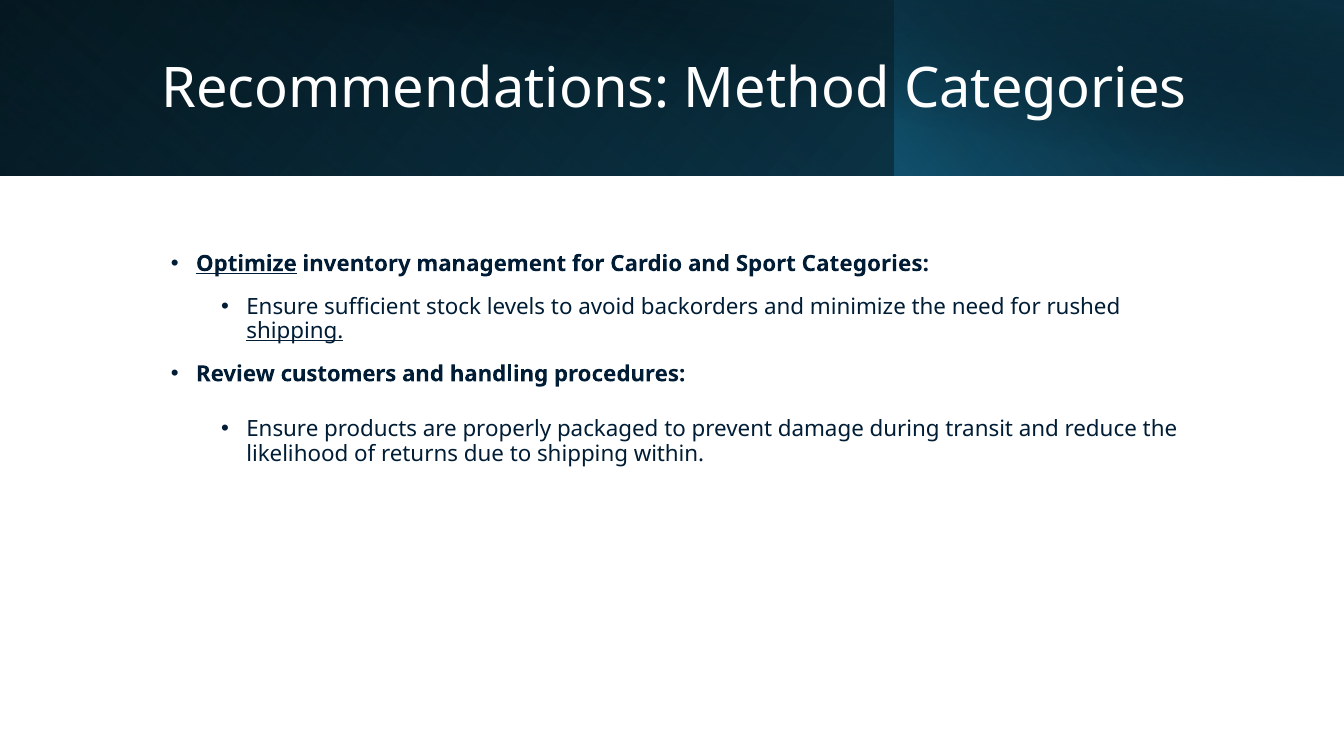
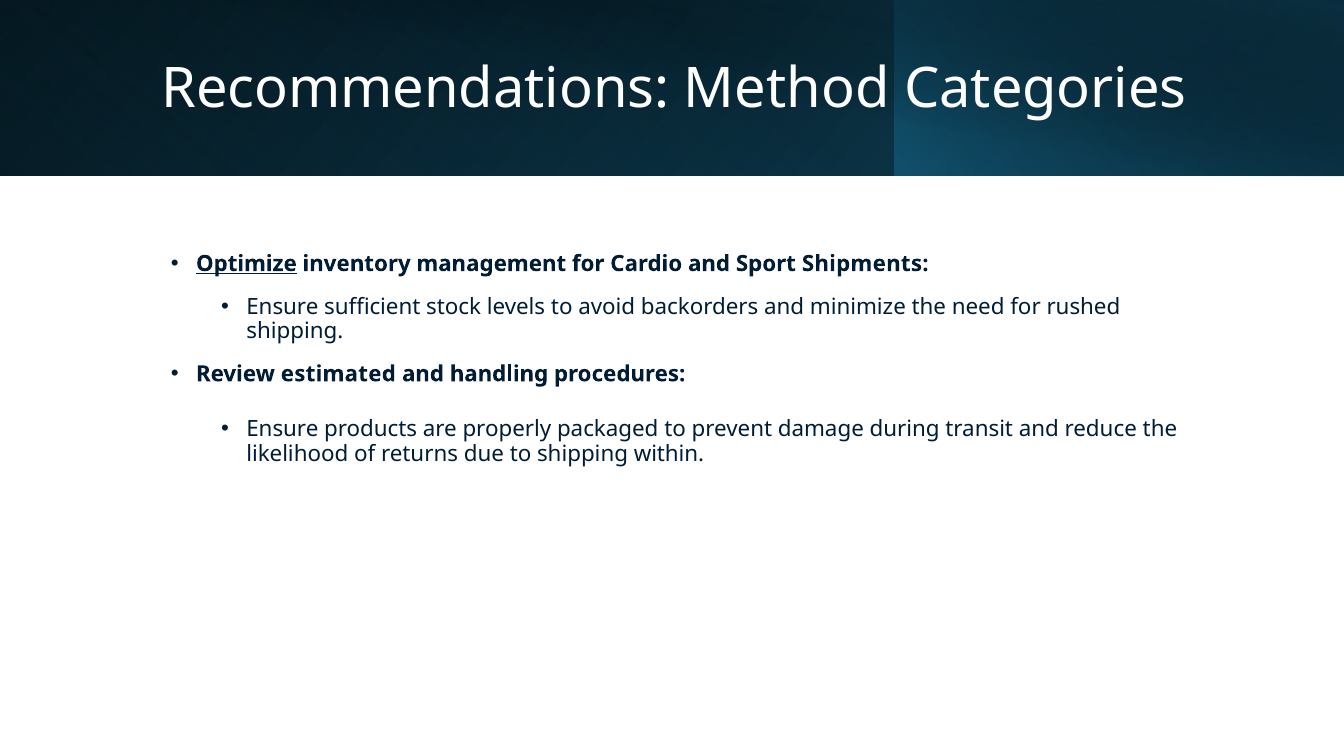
Sport Categories: Categories -> Shipments
shipping at (295, 331) underline: present -> none
customers: customers -> estimated
